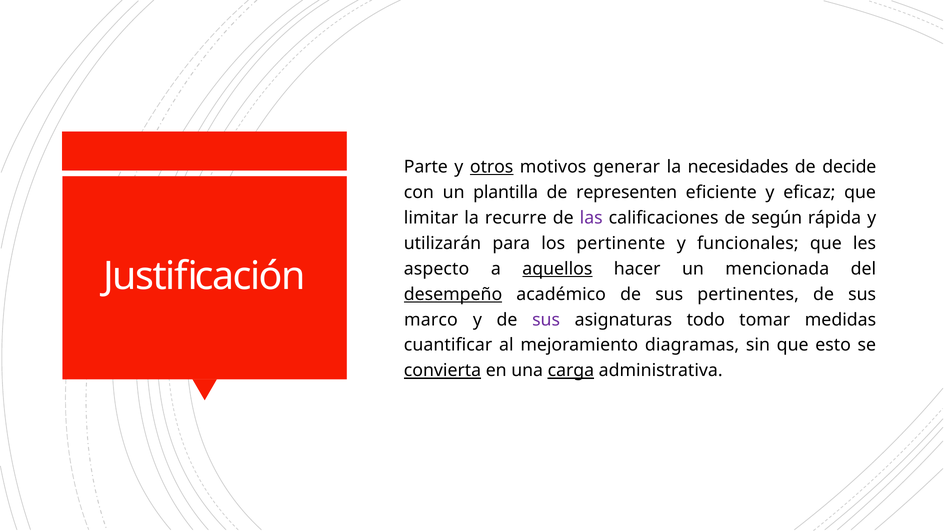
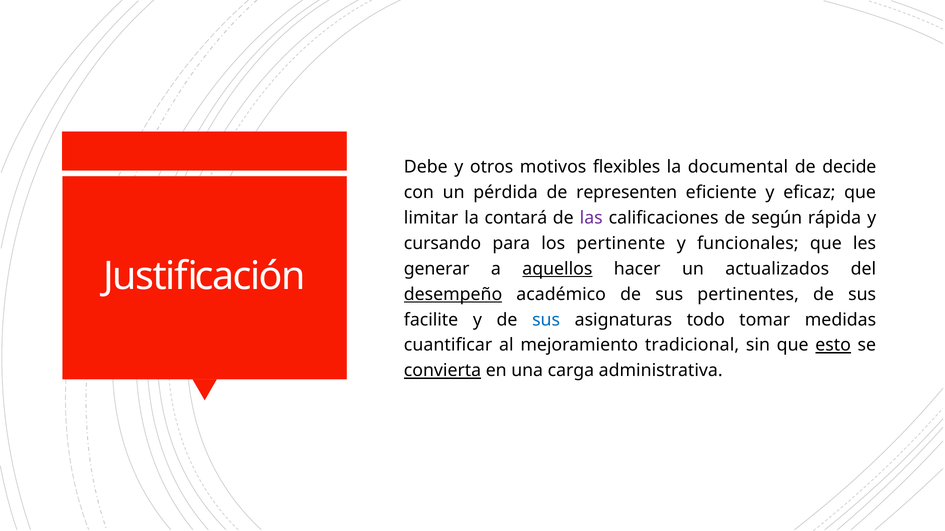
Parte: Parte -> Debe
otros underline: present -> none
generar: generar -> flexibles
necesidades: necesidades -> documental
plantilla: plantilla -> pérdida
recurre: recurre -> contará
utilizarán: utilizarán -> cursando
aspecto: aspecto -> generar
mencionada: mencionada -> actualizados
marco: marco -> facilite
sus at (546, 320) colour: purple -> blue
diagramas: diagramas -> tradicional
esto underline: none -> present
carga underline: present -> none
